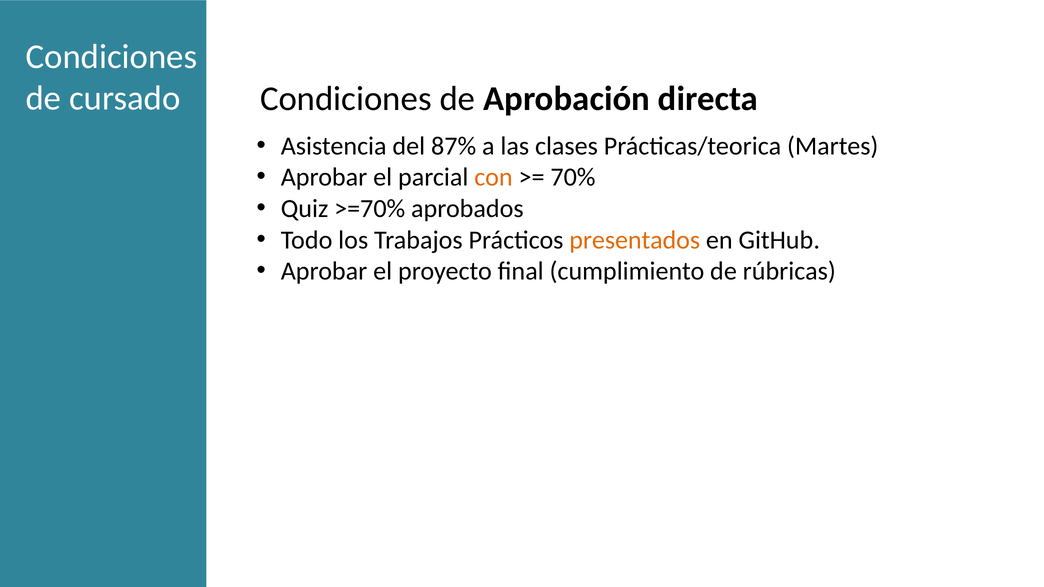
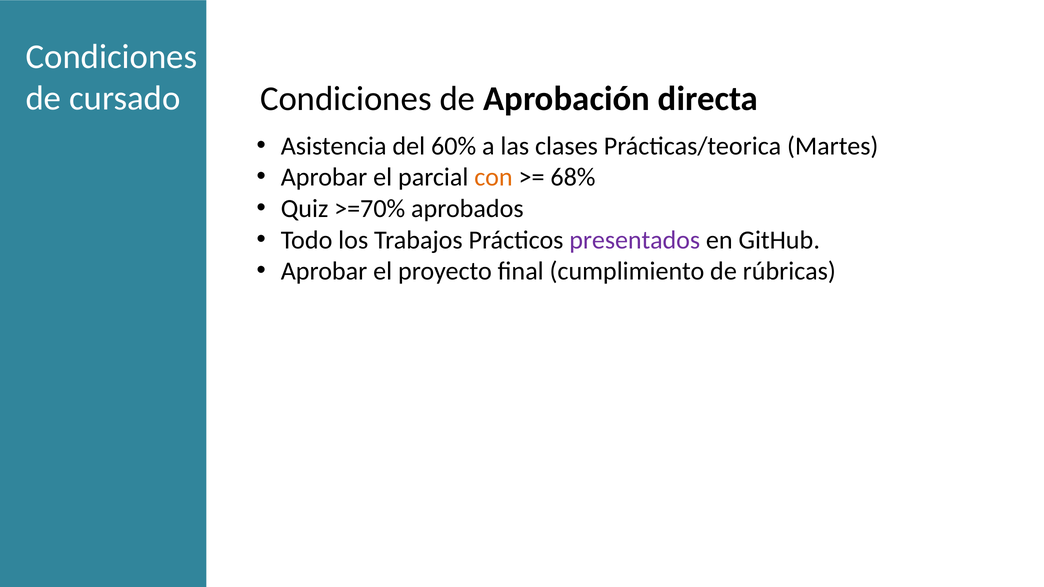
87%: 87% -> 60%
70%: 70% -> 68%
presentados colour: orange -> purple
